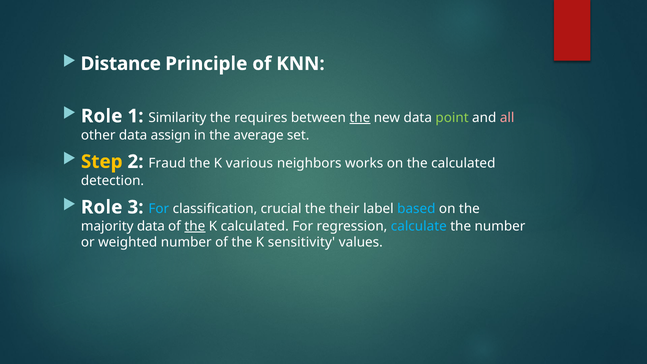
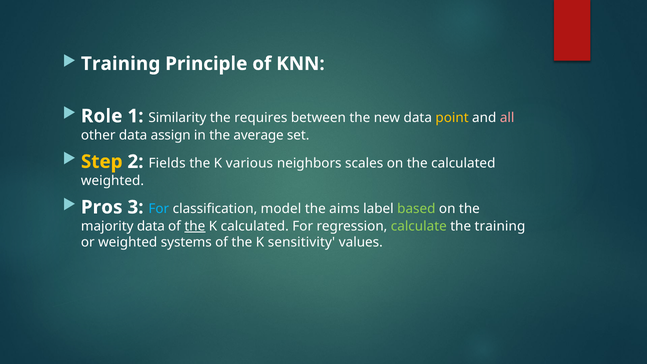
Distance at (121, 64): Distance -> Training
the at (360, 118) underline: present -> none
point colour: light green -> yellow
Fraud: Fraud -> Fields
works: works -> scales
detection at (113, 181): detection -> weighted
Role at (102, 207): Role -> Pros
crucial: crucial -> model
their: their -> aims
based colour: light blue -> light green
calculate colour: light blue -> light green
the number: number -> training
weighted number: number -> systems
